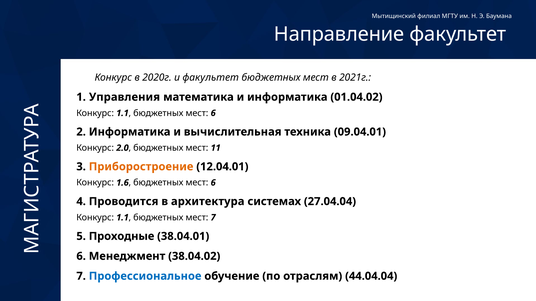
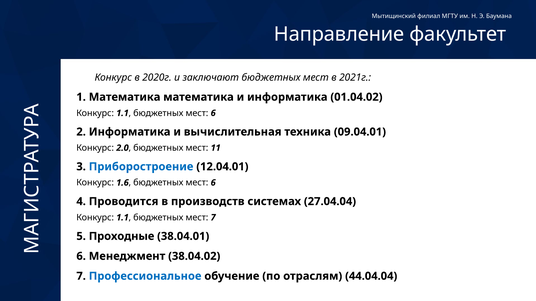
и факультет: факультет -> заключают
1 Управления: Управления -> Математика
Приборостроение colour: orange -> blue
архитектура: архитектура -> производств
